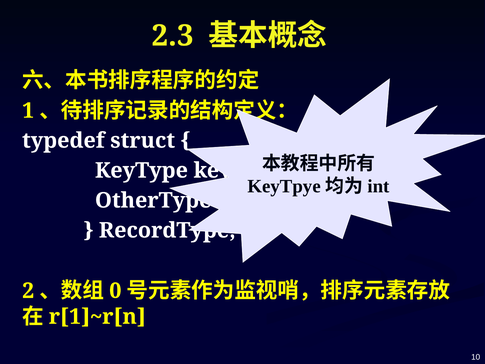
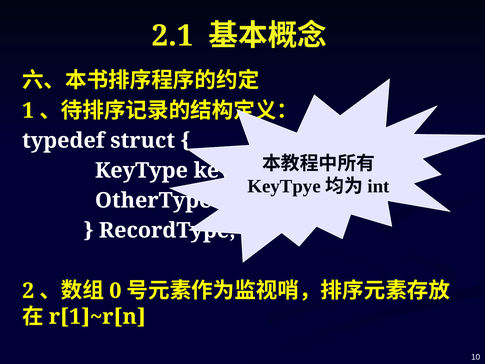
2.3: 2.3 -> 2.1
